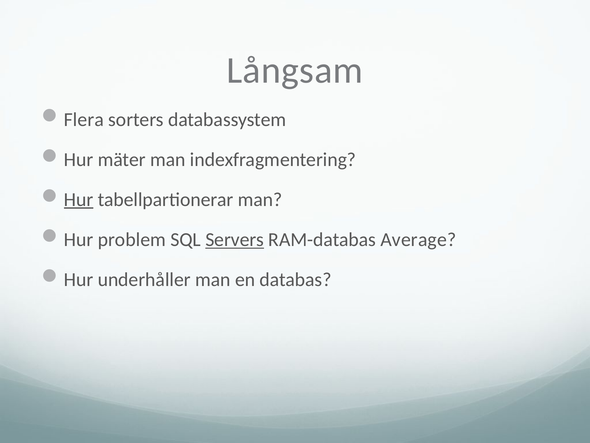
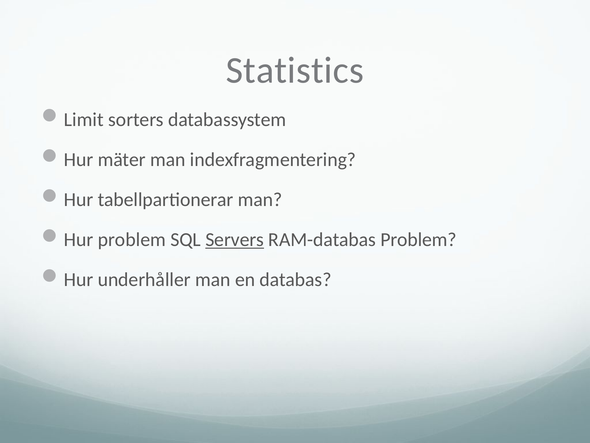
Långsam: Långsam -> Statistics
Flera: Flera -> Limit
Hur at (79, 199) underline: present -> none
RAM-databas Average: Average -> Problem
